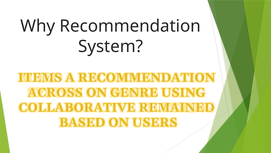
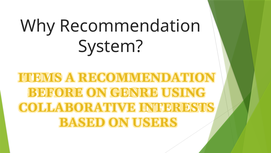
ACROSS: ACROSS -> BEFORE
REMAINED: REMAINED -> INTERESTS
